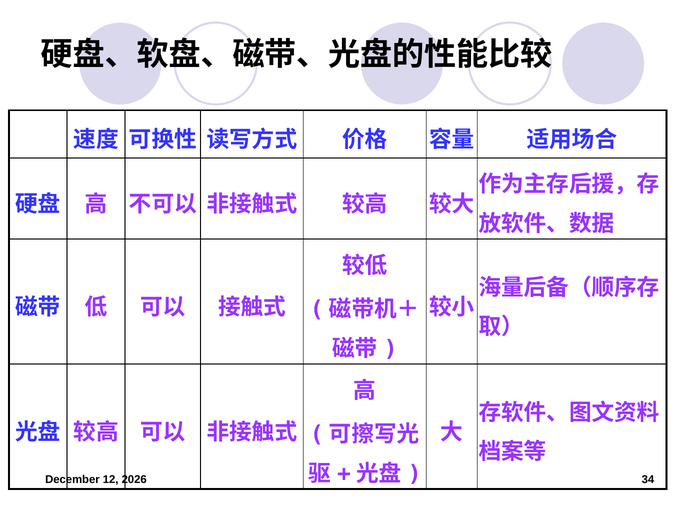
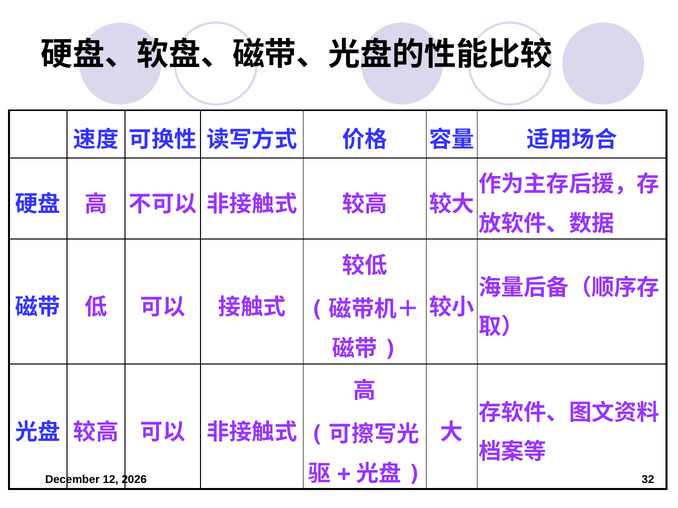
34: 34 -> 32
